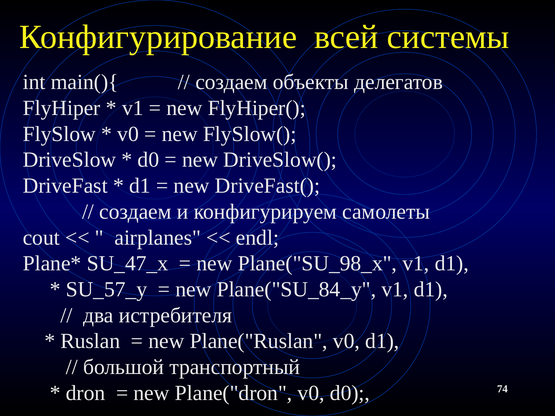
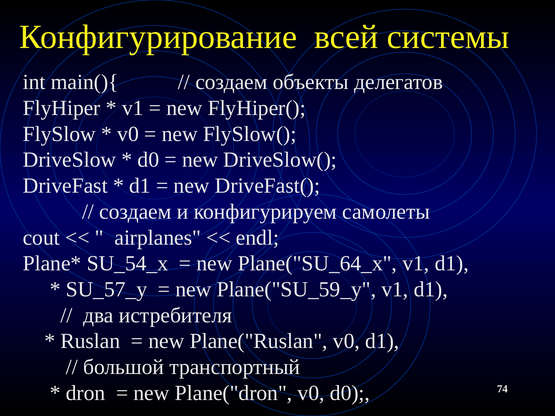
SU_47_x: SU_47_x -> SU_54_x
Plane("SU_98_x: Plane("SU_98_x -> Plane("SU_64_x
Plane("SU_84_y: Plane("SU_84_y -> Plane("SU_59_y
